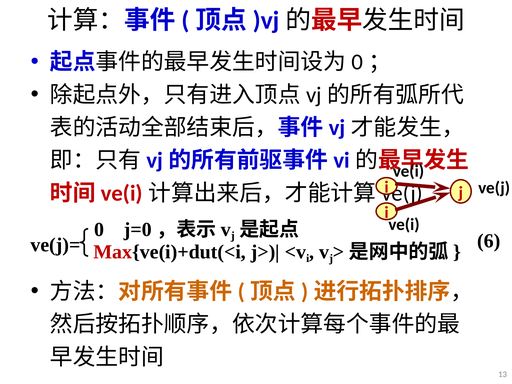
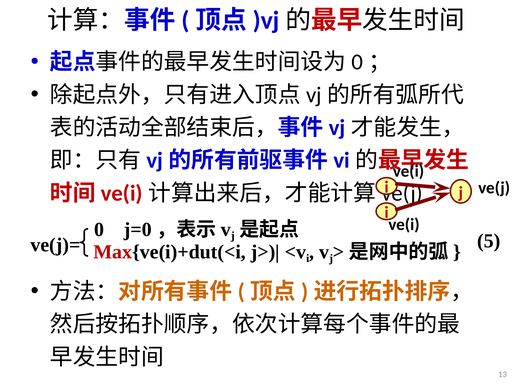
6: 6 -> 5
